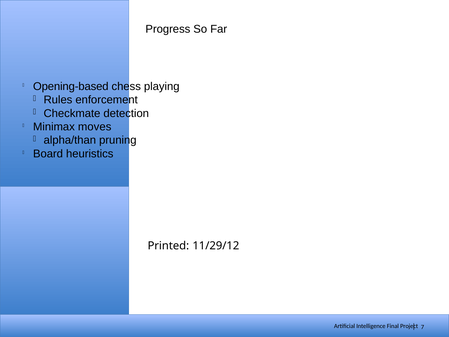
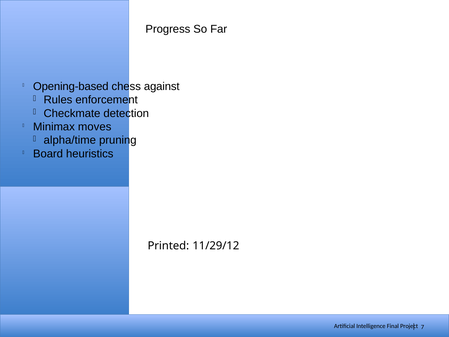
playing: playing -> against
alpha/than: alpha/than -> alpha/time
